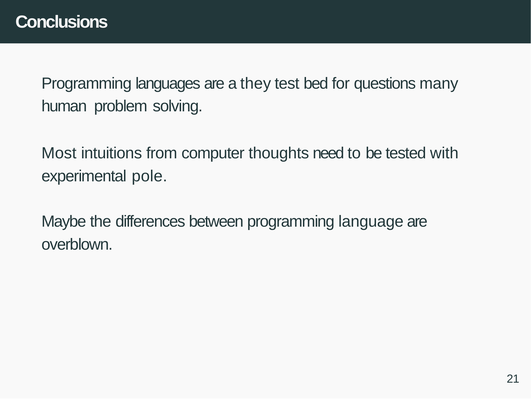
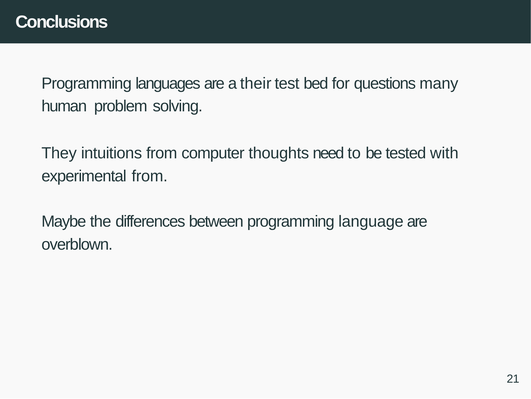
they: they -> their
Most: Most -> They
experimental pole: pole -> from
